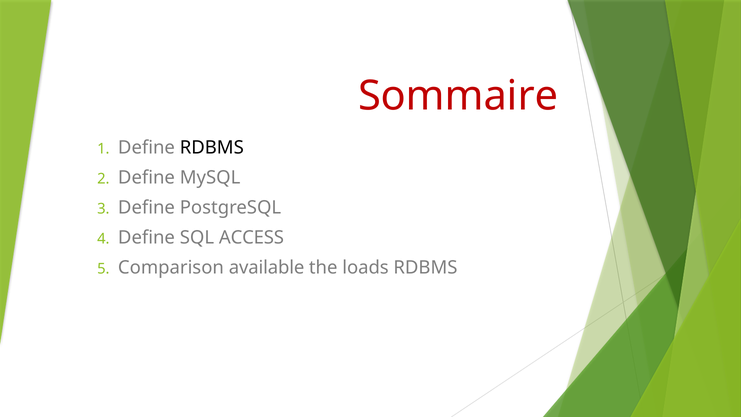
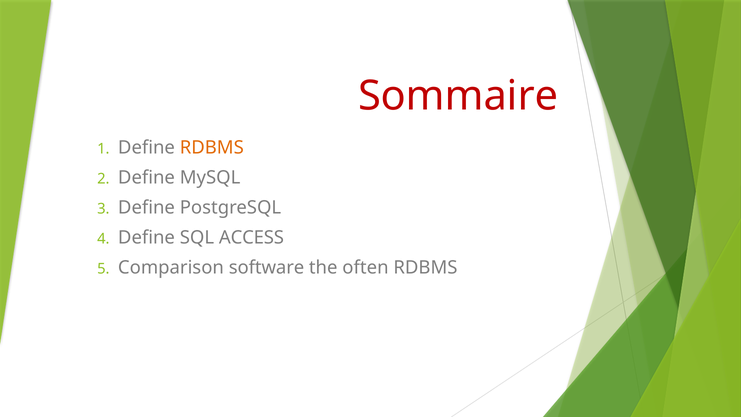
RDBMS at (212, 148) colour: black -> orange
available: available -> software
loads: loads -> often
